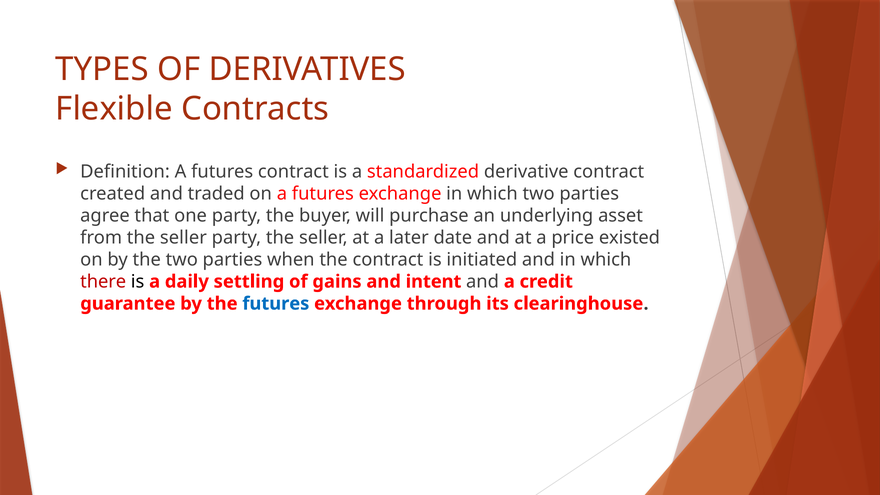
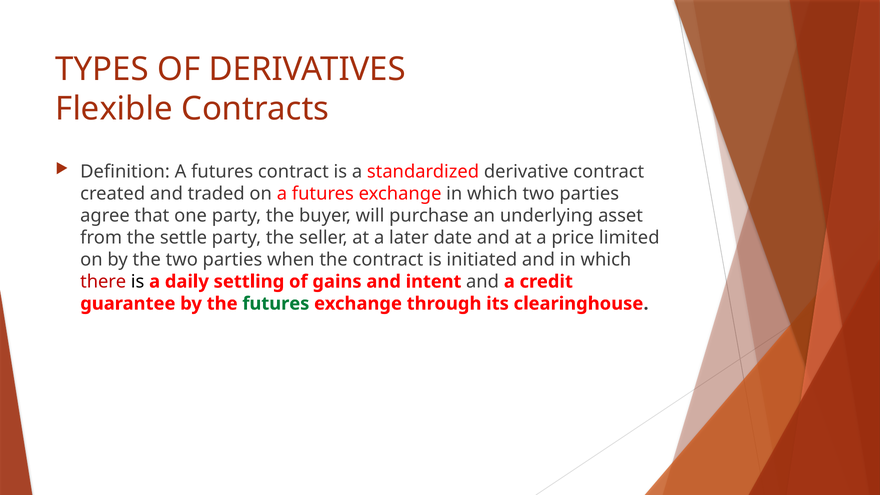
from the seller: seller -> settle
existed: existed -> limited
futures at (276, 304) colour: blue -> green
